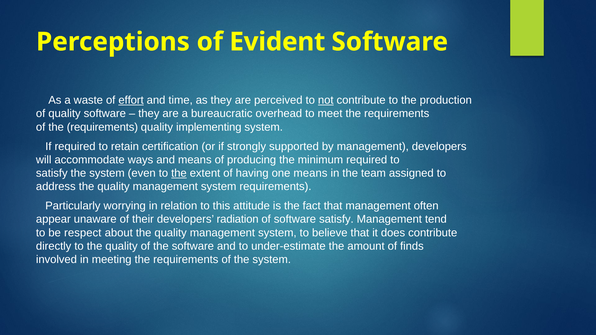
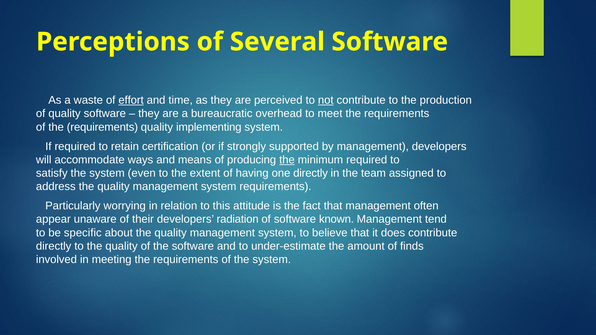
Evident: Evident -> Several
the at (287, 160) underline: none -> present
the at (179, 173) underline: present -> none
one means: means -> directly
software satisfy: satisfy -> known
respect: respect -> specific
